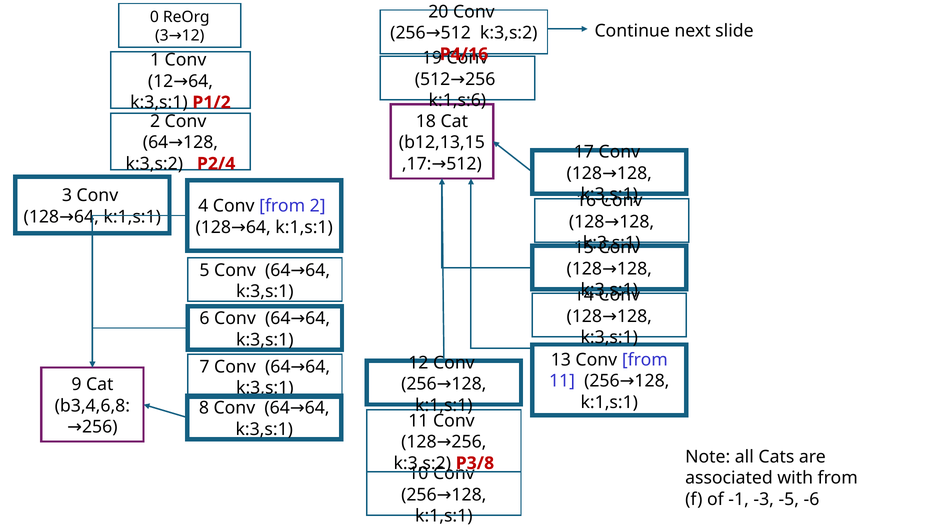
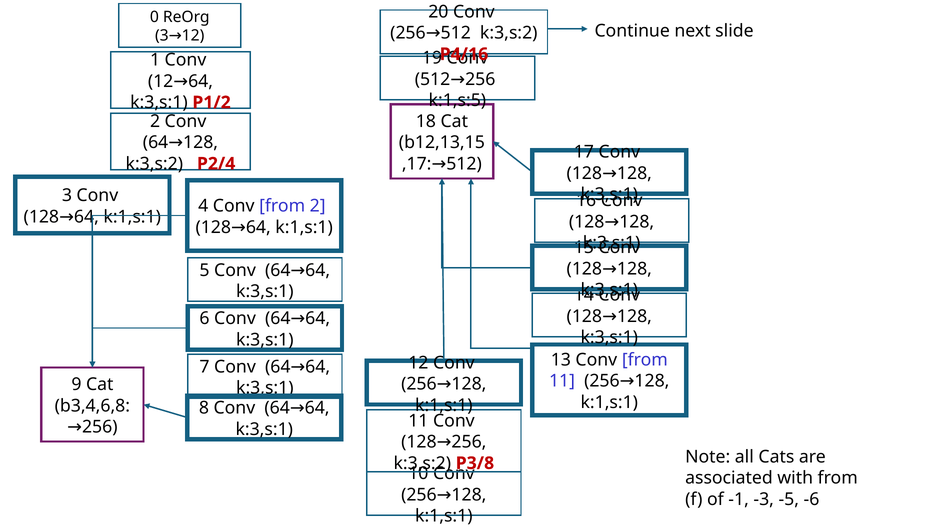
k:1,s:6: k:1,s:6 -> k:1,s:5
